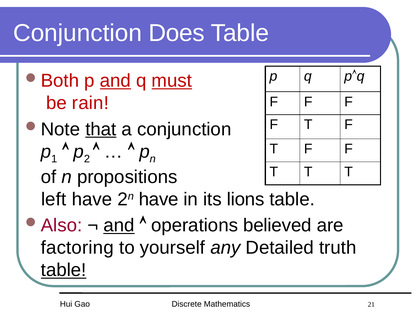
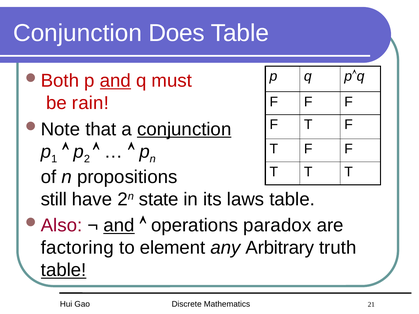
must underline: present -> none
that underline: present -> none
conjunction at (184, 129) underline: none -> present
left: left -> still
2n have: have -> state
lions: lions -> laws
believed: believed -> paradox
yourself: yourself -> element
Detailed: Detailed -> Arbitrary
